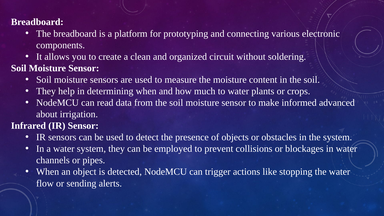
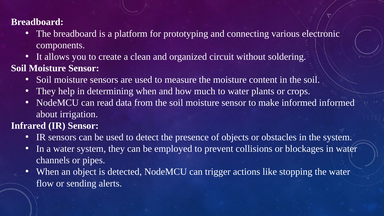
informed advanced: advanced -> informed
